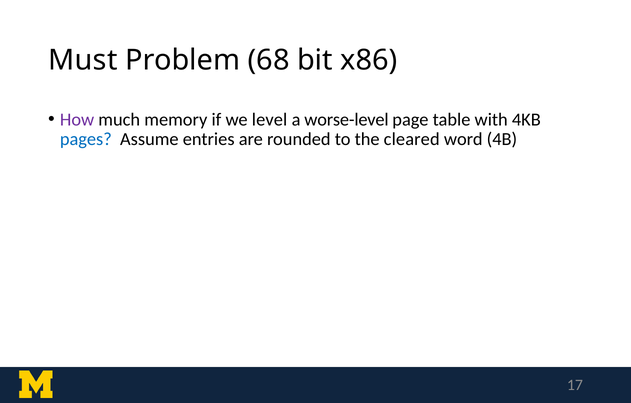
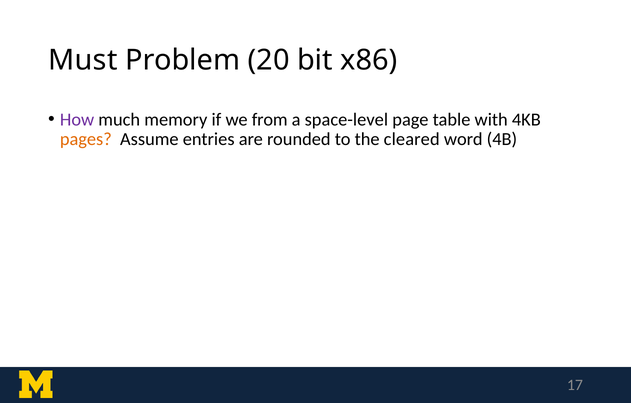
68: 68 -> 20
level: level -> from
worse-level: worse-level -> space-level
pages colour: blue -> orange
